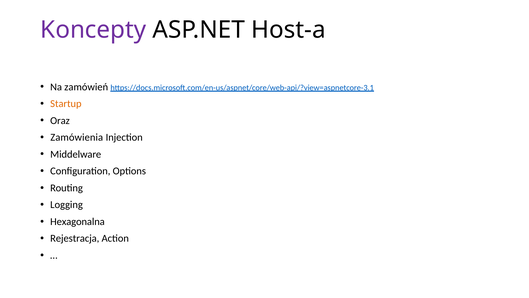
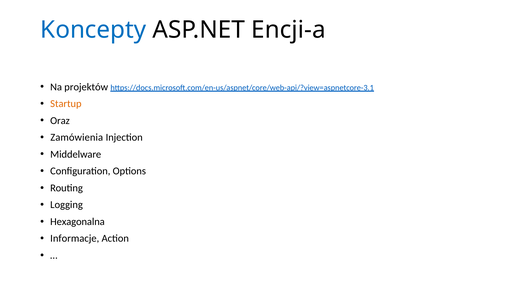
Koncepty colour: purple -> blue
Host-a: Host-a -> Encji-a
zamówień: zamówień -> projektów
Rejestracja: Rejestracja -> Informacje
